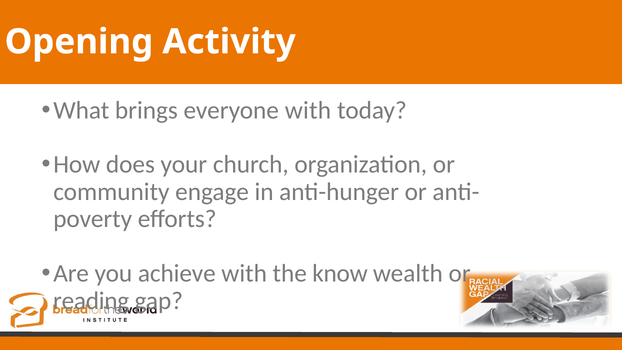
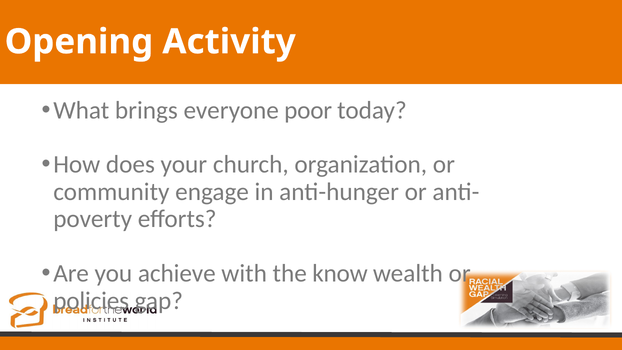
everyone with: with -> poor
reading: reading -> policies
